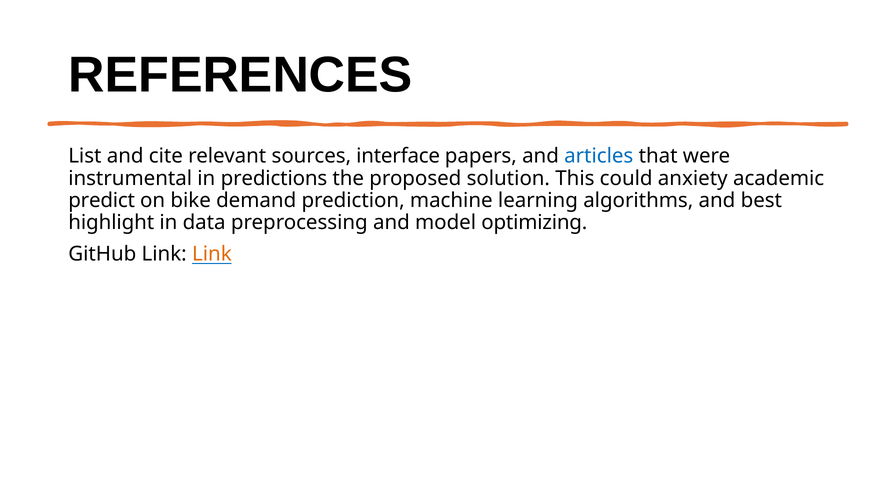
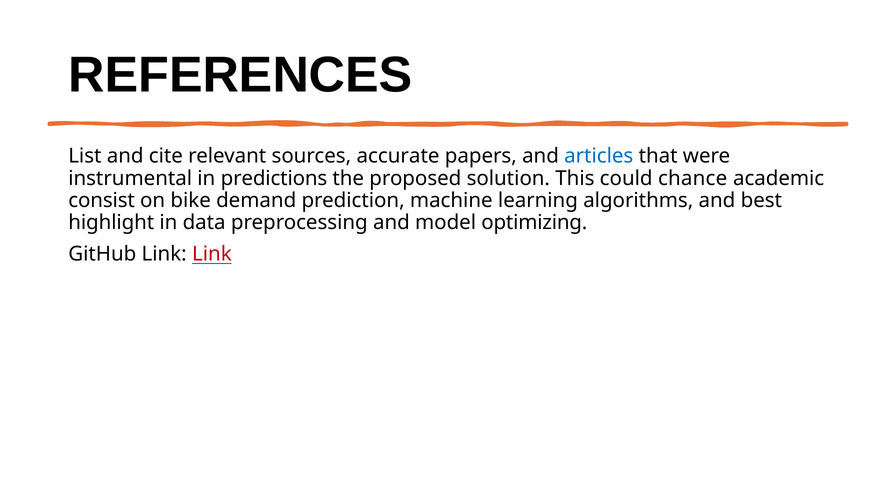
interface: interface -> accurate
anxiety: anxiety -> chance
predict: predict -> consist
Link at (212, 254) colour: orange -> red
